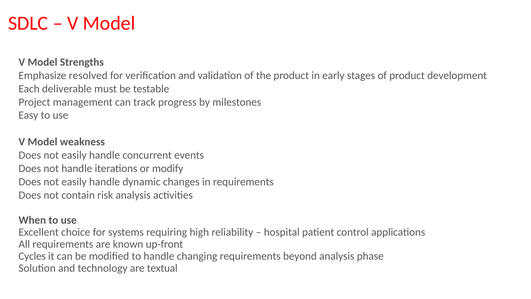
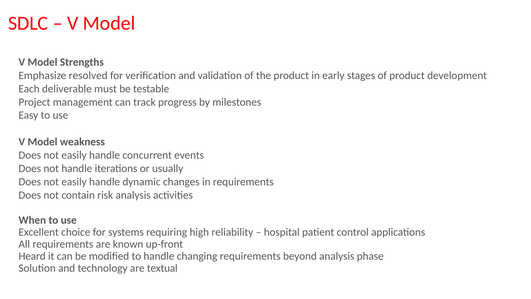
modify: modify -> usually
Cycles: Cycles -> Heard
